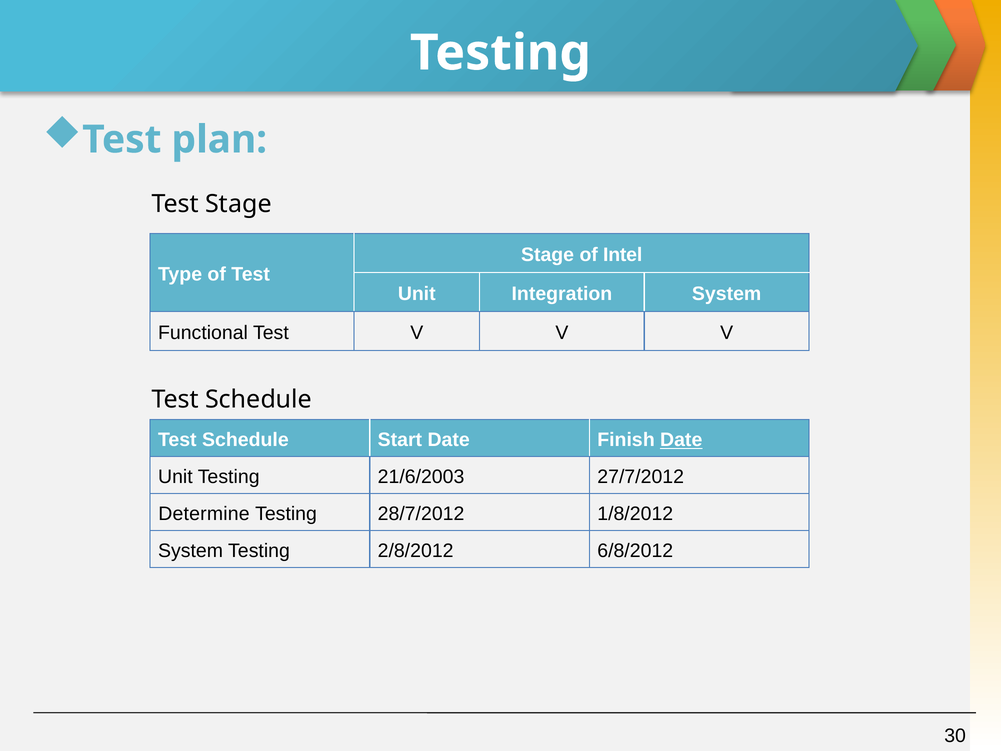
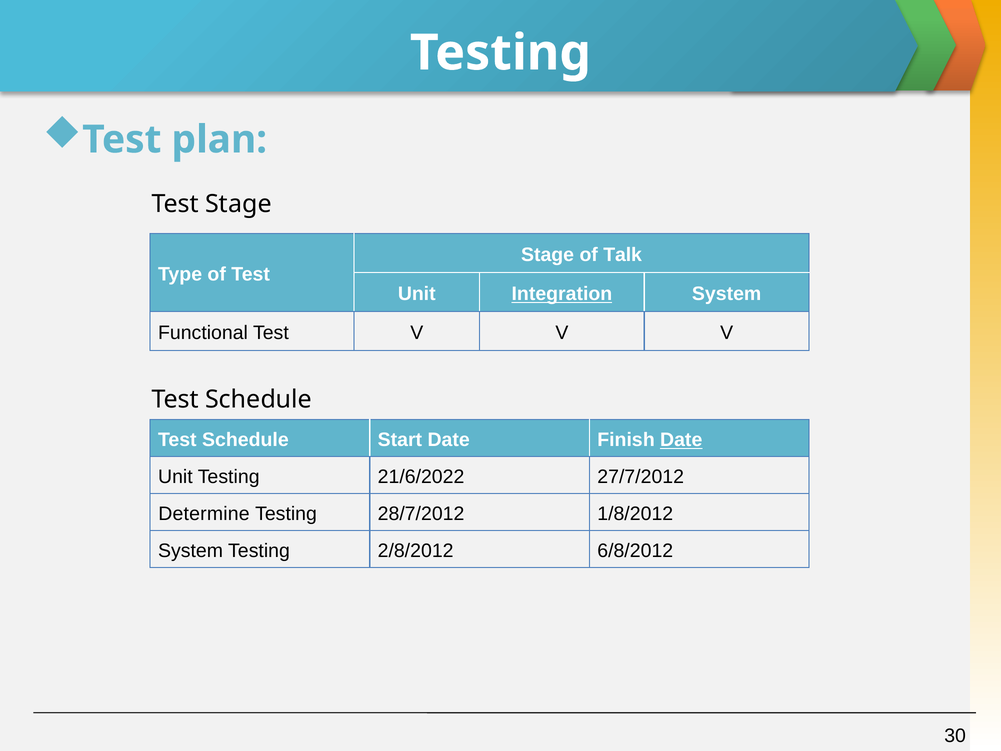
Intel: Intel -> Talk
Integration underline: none -> present
21/6/2003: 21/6/2003 -> 21/6/2022
